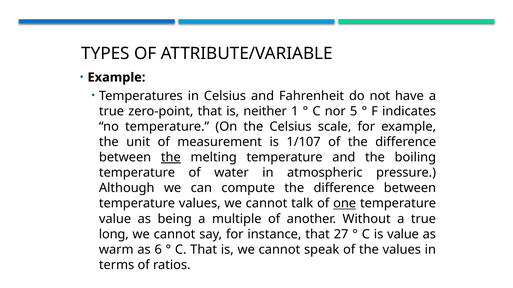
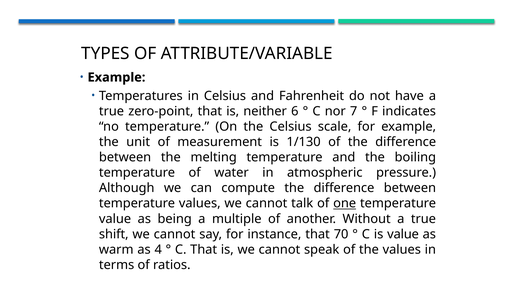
1: 1 -> 6
5: 5 -> 7
1/107: 1/107 -> 1/130
the at (171, 158) underline: present -> none
long: long -> shift
27: 27 -> 70
6: 6 -> 4
